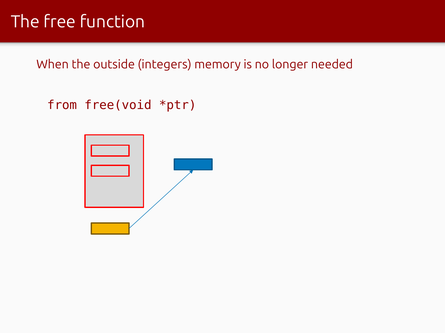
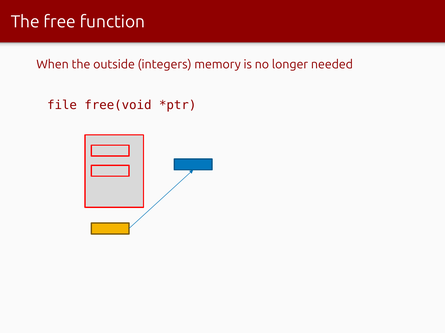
from: from -> file
